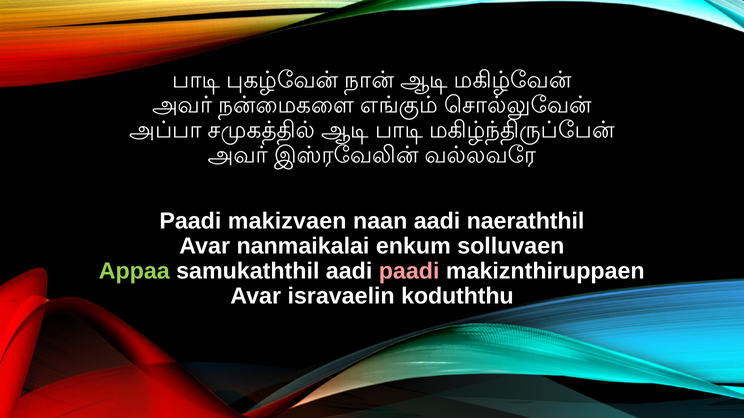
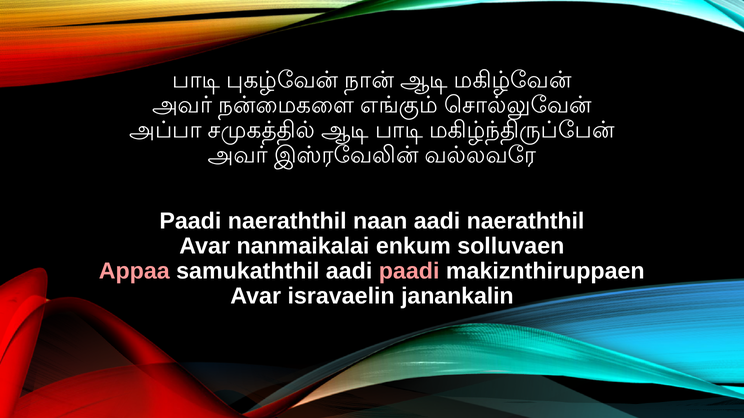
Paadi makizvaen: makizvaen -> naeraththil
Appaa colour: light green -> pink
koduththu: koduththu -> janankalin
